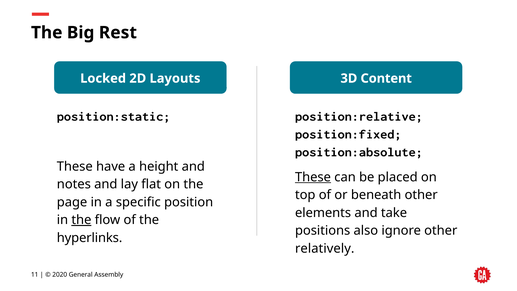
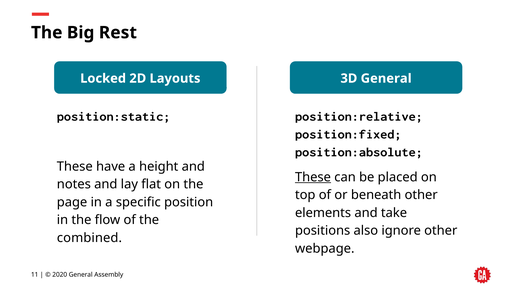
3D Content: Content -> General
the at (81, 220) underline: present -> none
hyperlinks: hyperlinks -> combined
relatively: relatively -> webpage
